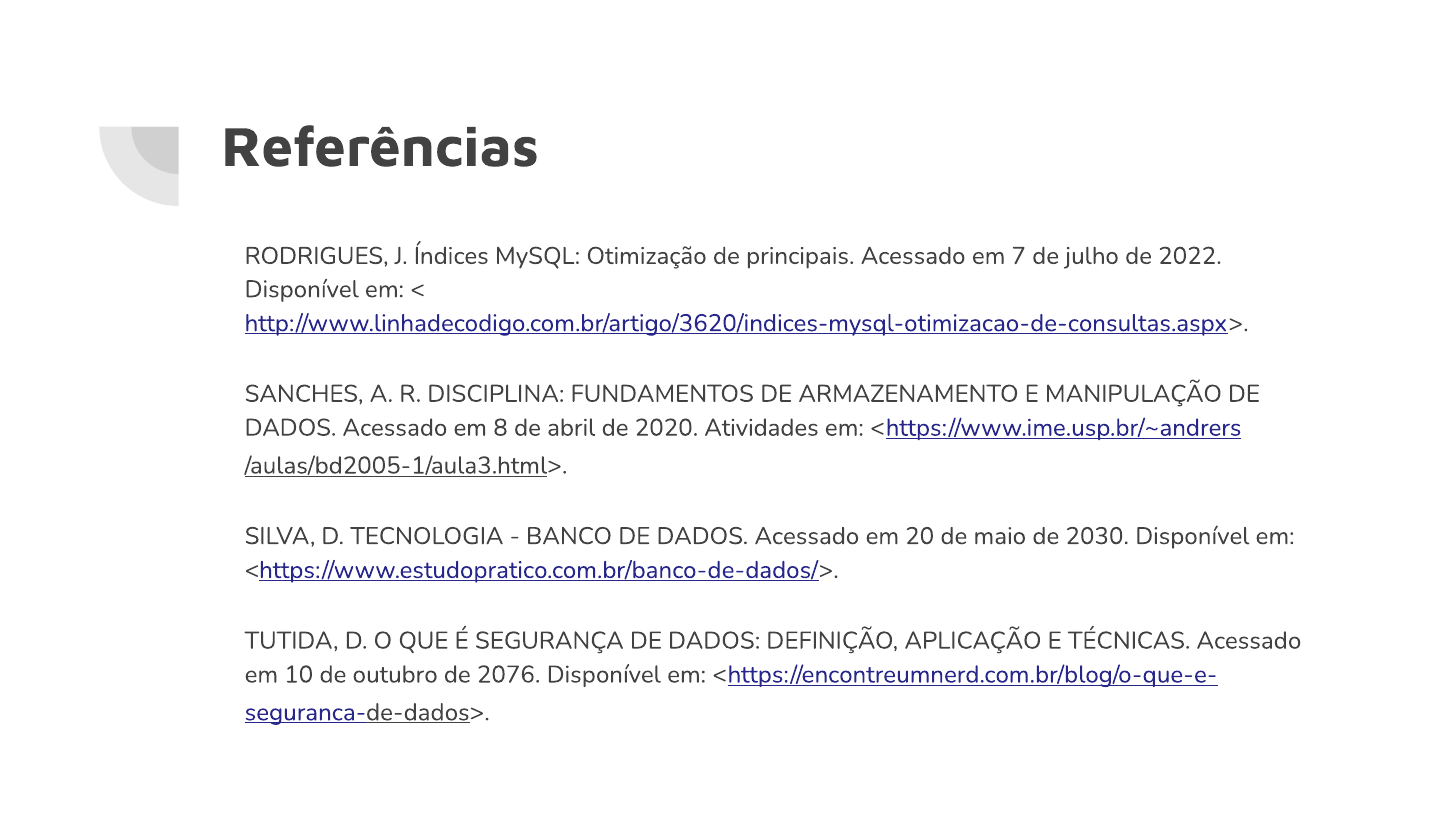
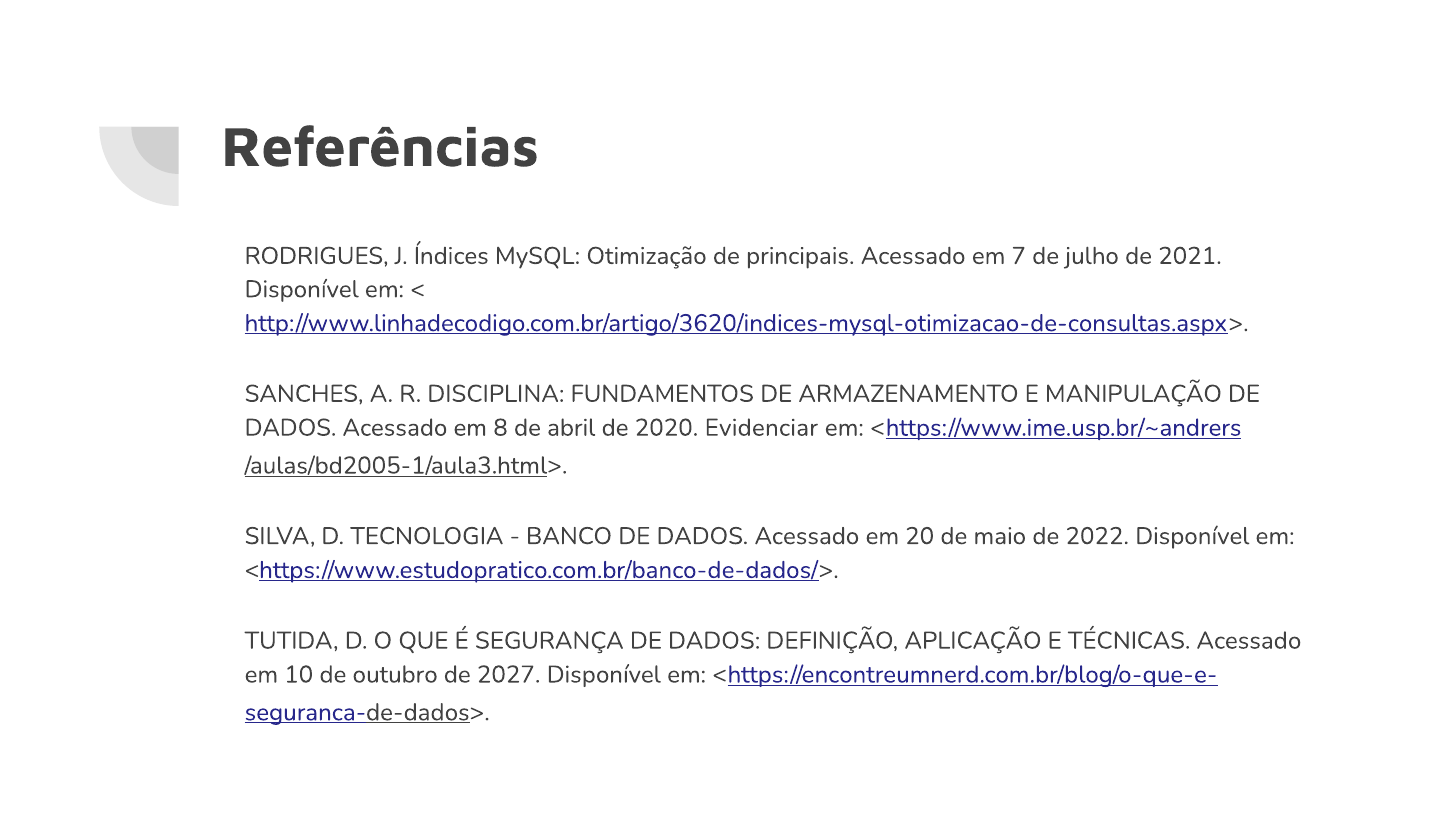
2022: 2022 -> 2021
Atividades: Atividades -> Evidenciar
2030: 2030 -> 2022
2076: 2076 -> 2027
